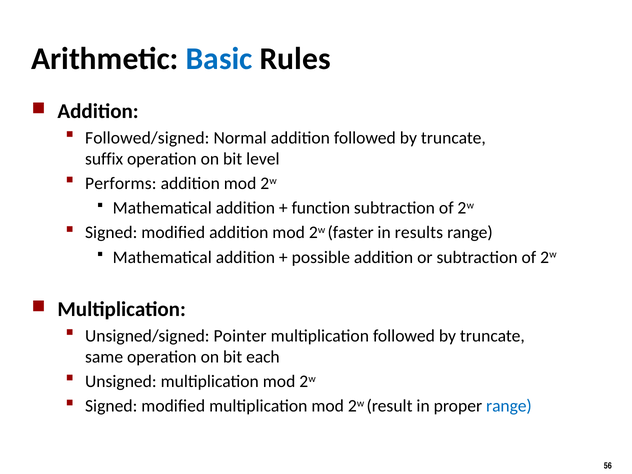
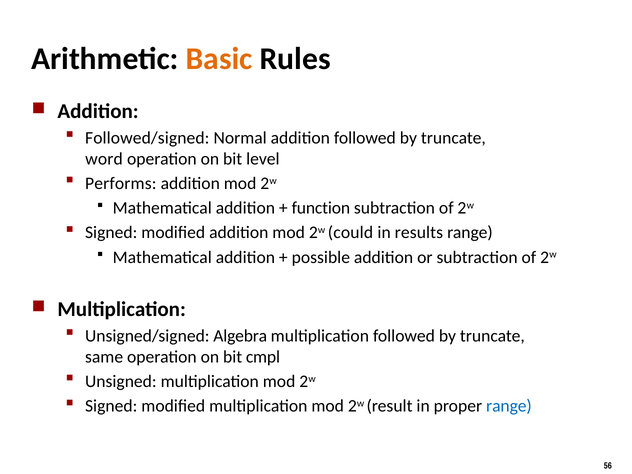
Basic colour: blue -> orange
suffix: suffix -> word
faster: faster -> could
Pointer: Pointer -> Algebra
each: each -> cmpl
